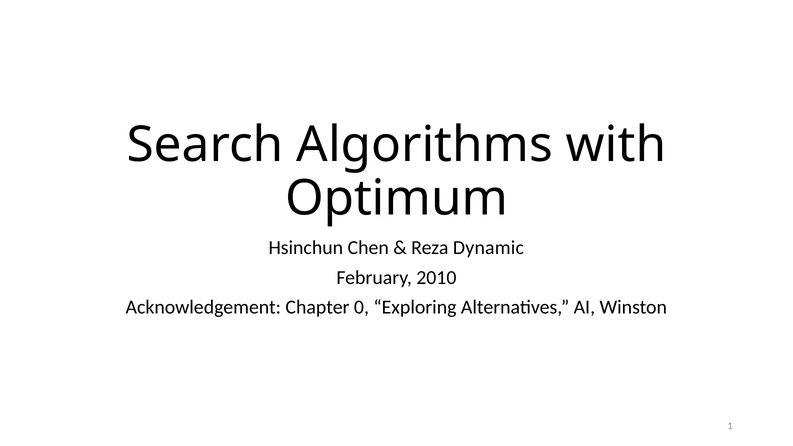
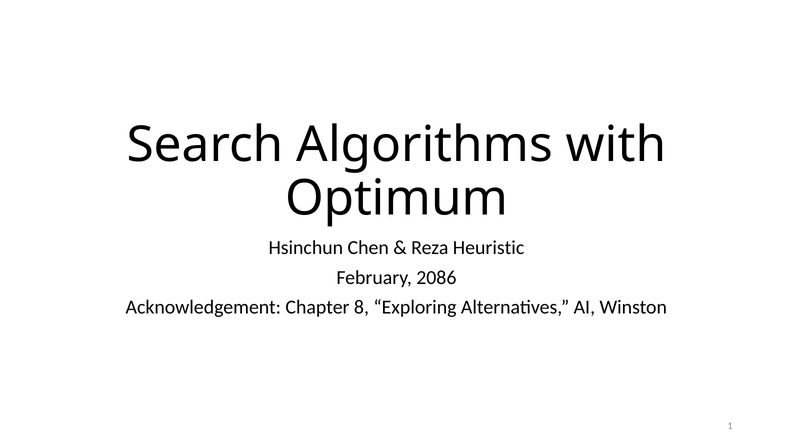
Dynamic: Dynamic -> Heuristic
2010: 2010 -> 2086
0: 0 -> 8
